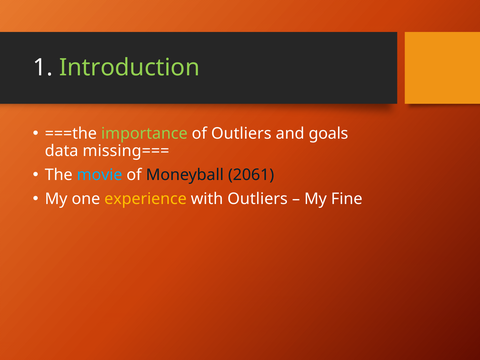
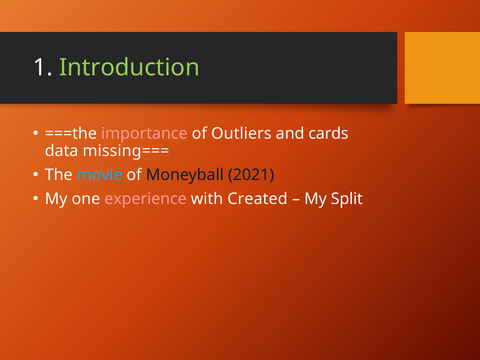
importance colour: light green -> pink
goals: goals -> cards
2061: 2061 -> 2021
experience colour: yellow -> pink
with Outliers: Outliers -> Created
Fine: Fine -> Split
